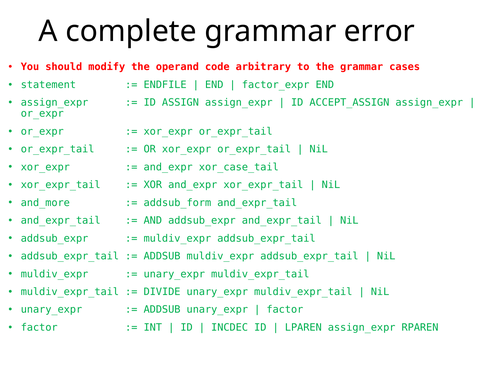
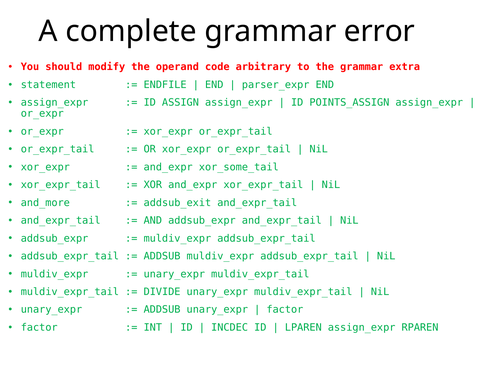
cases: cases -> extra
factor_expr: factor_expr -> parser_expr
ACCEPT_ASSIGN: ACCEPT_ASSIGN -> POINTS_ASSIGN
xor_case_tail: xor_case_tail -> xor_some_tail
addsub_form: addsub_form -> addsub_exit
